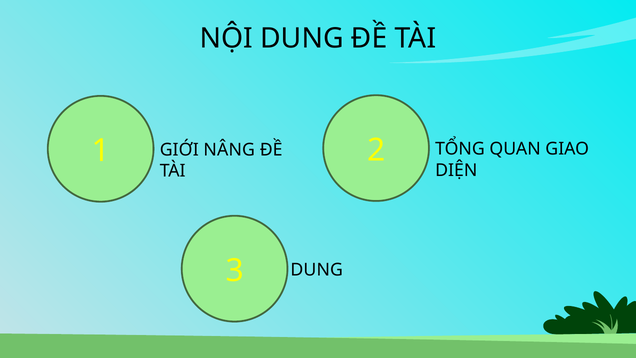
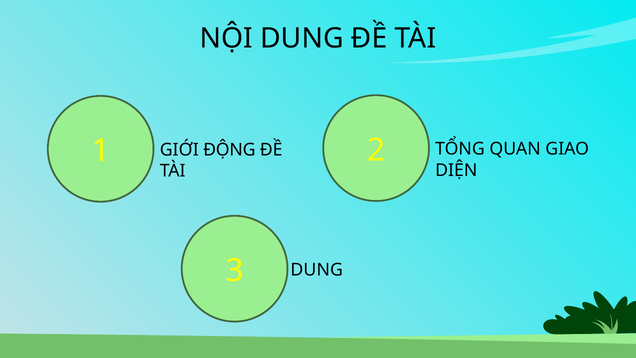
NÂNG: NÂNG -> ĐỘNG
